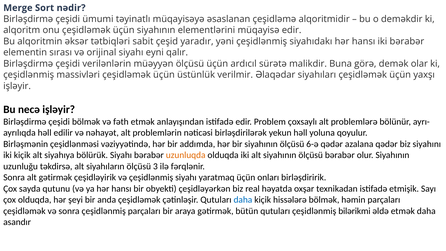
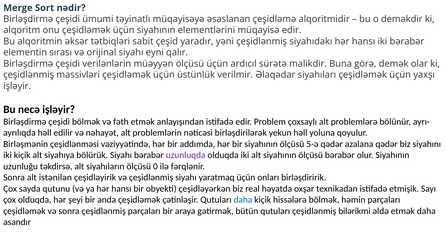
6-ə: 6-ə -> 5-ə
uzunluqda colour: orange -> purple
3: 3 -> 0
alt gətirmək: gətirmək -> istənilən
